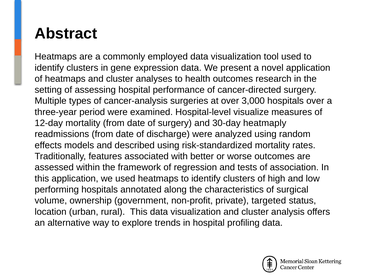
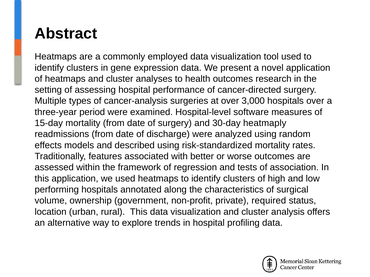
visualize: visualize -> software
12-day: 12-day -> 15-day
targeted: targeted -> required
